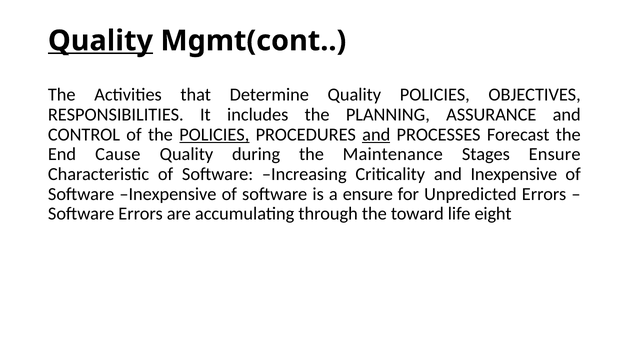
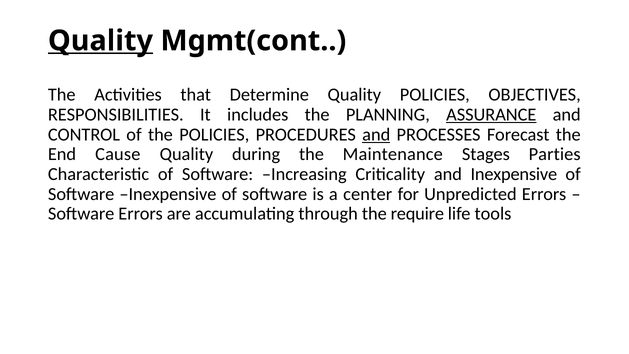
ASSURANCE underline: none -> present
POLICIES at (214, 135) underline: present -> none
Stages Ensure: Ensure -> Parties
a ensure: ensure -> center
toward: toward -> require
eight: eight -> tools
